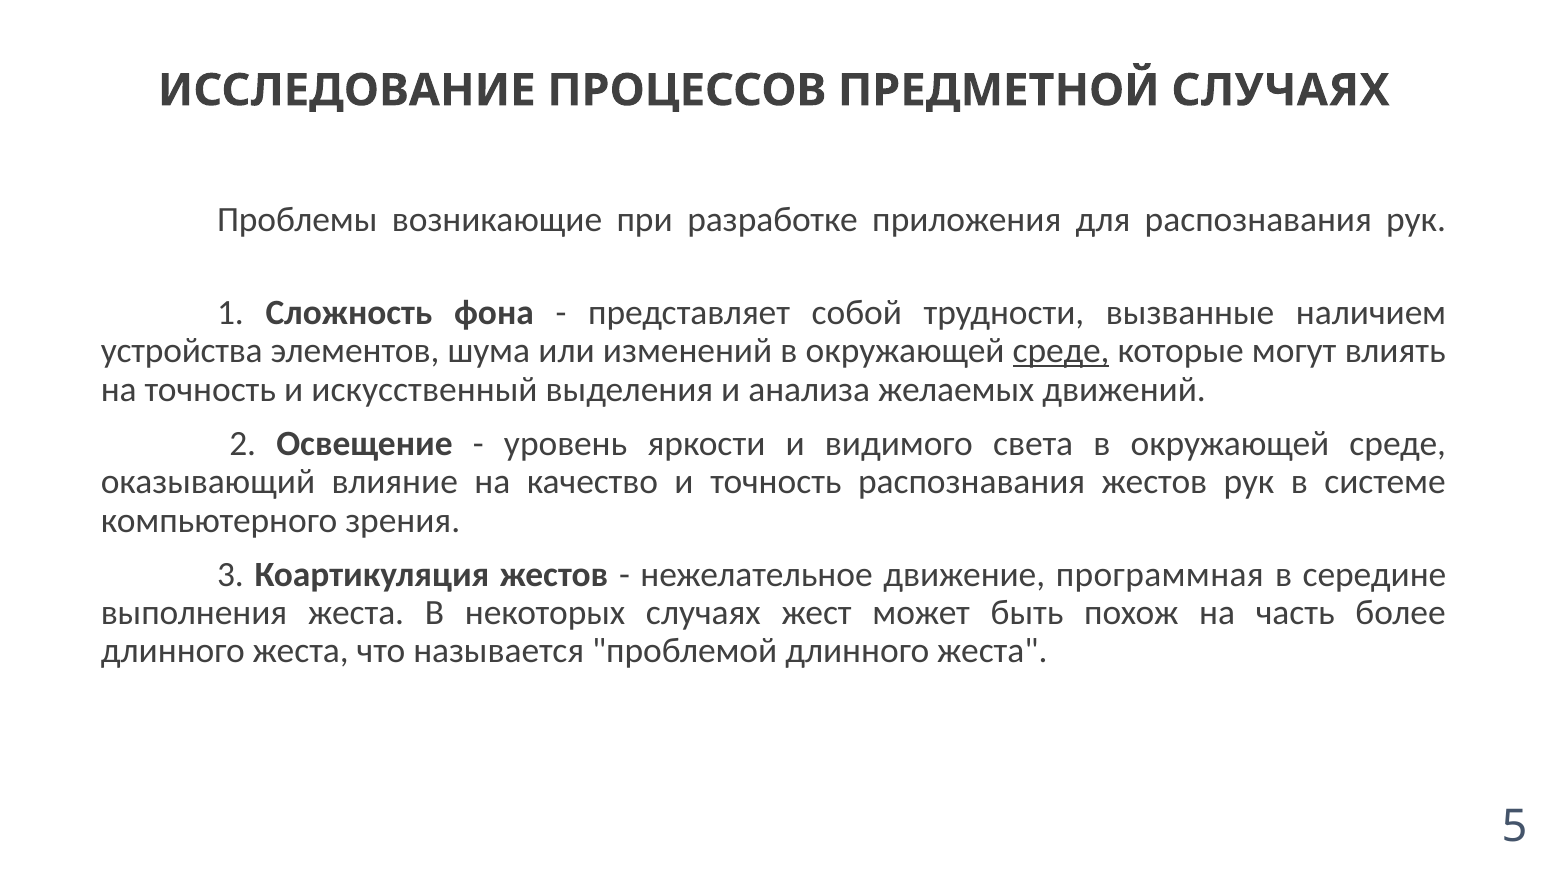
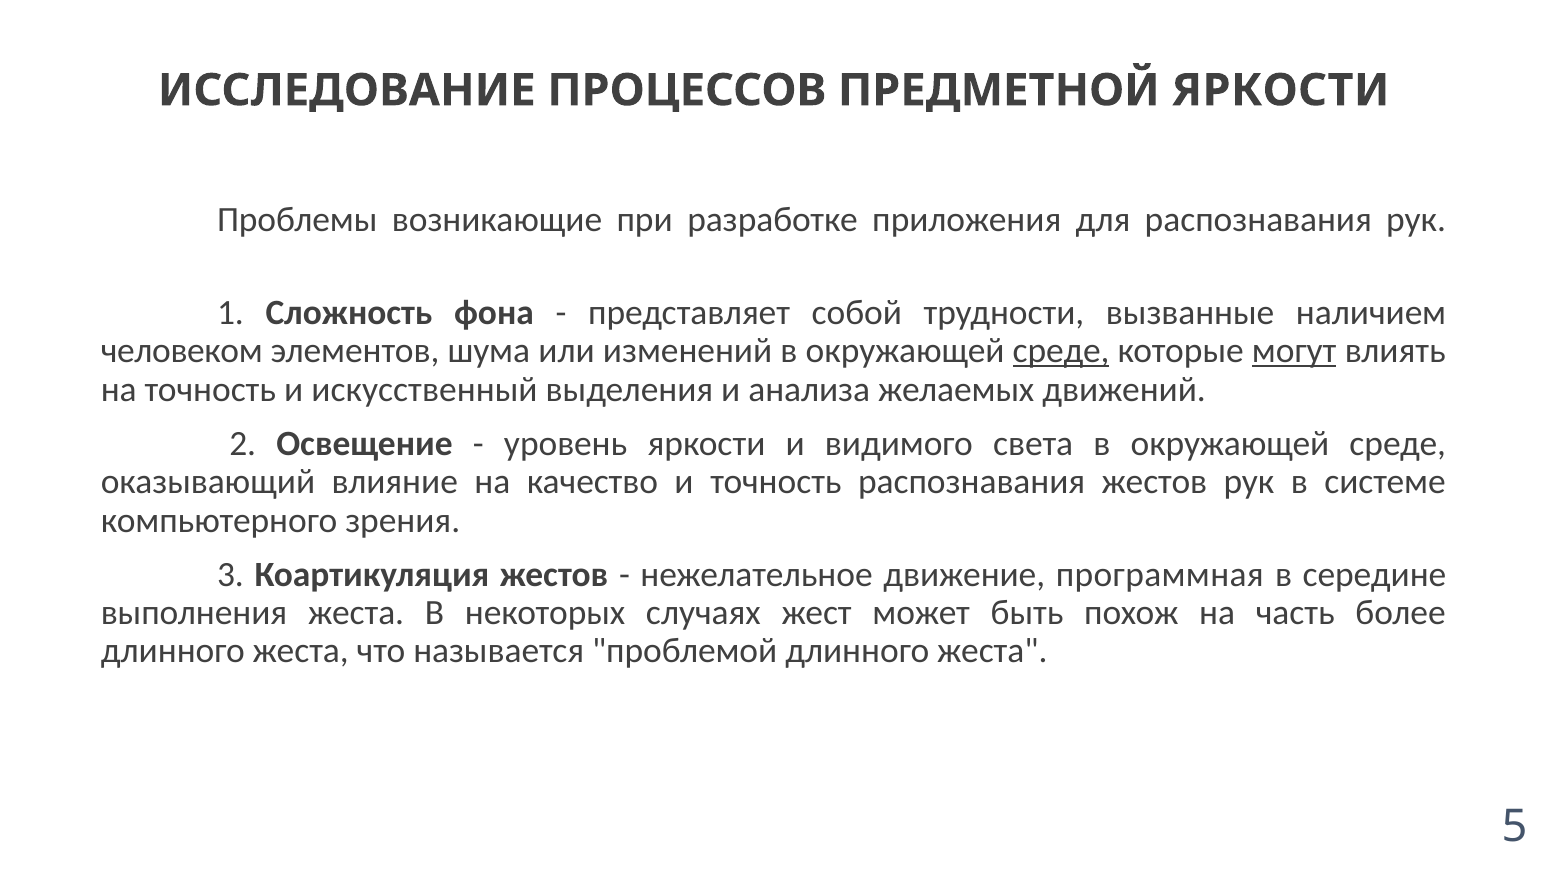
ПРЕДМЕТНОЙ СЛУЧАЯХ: СЛУЧАЯХ -> ЯРКОСТИ
устройства: устройства -> человеком
могут underline: none -> present
